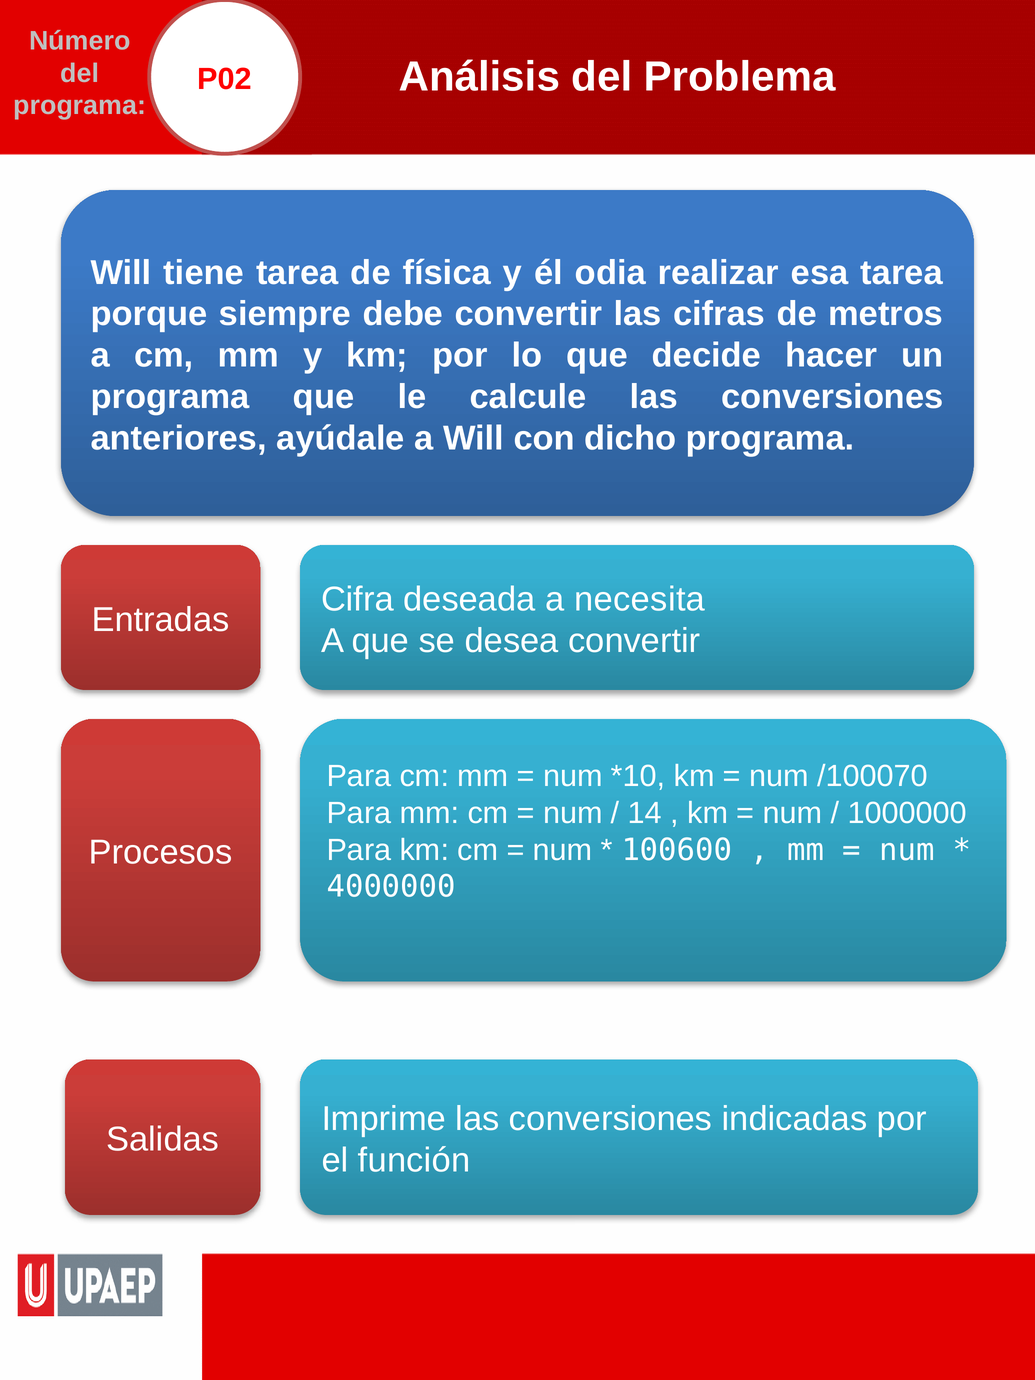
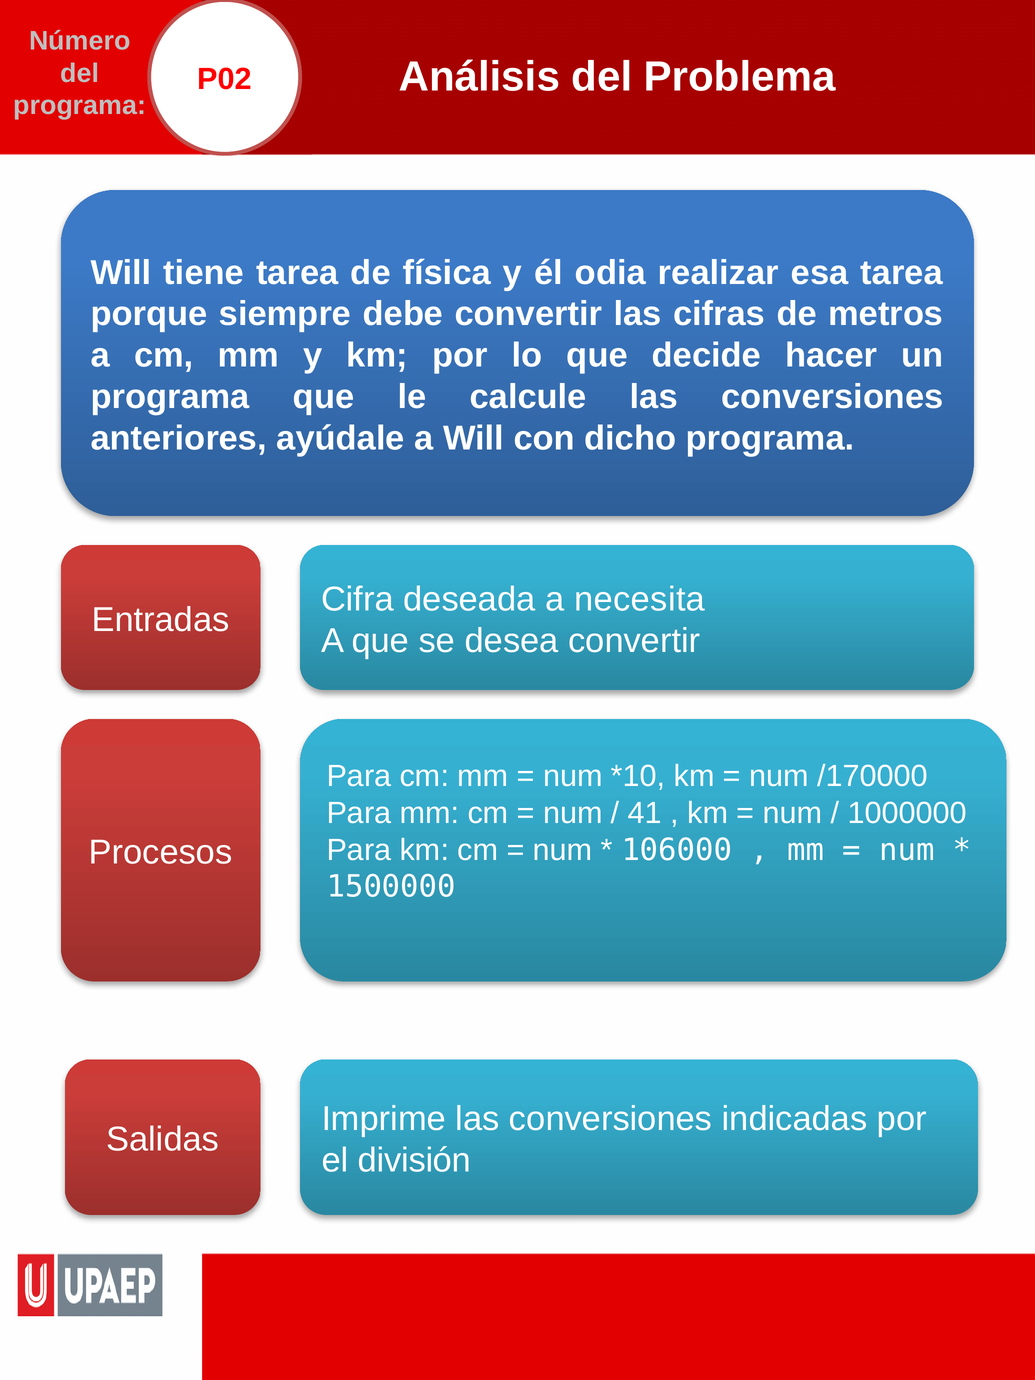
/100070: /100070 -> /170000
14: 14 -> 41
100600: 100600 -> 106000
4000000: 4000000 -> 1500000
función: función -> división
